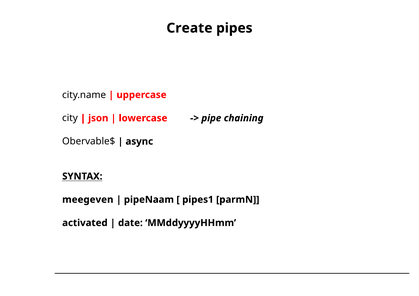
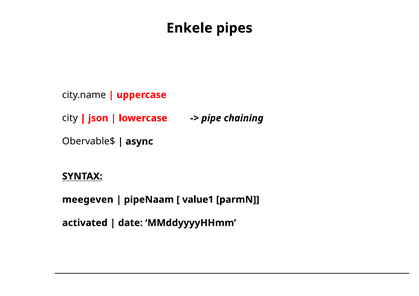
Create: Create -> Enkele
pipes1: pipes1 -> value1
